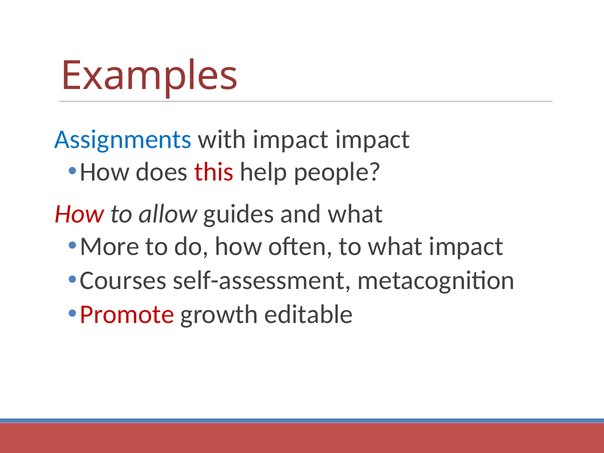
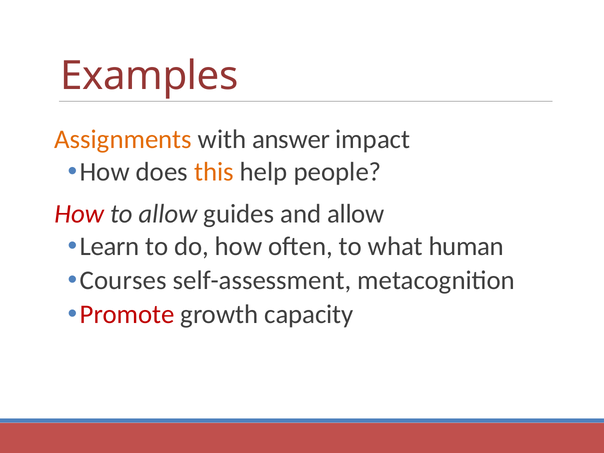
Assignments colour: blue -> orange
with impact: impact -> answer
this colour: red -> orange
and what: what -> allow
More: More -> Learn
what impact: impact -> human
editable: editable -> capacity
